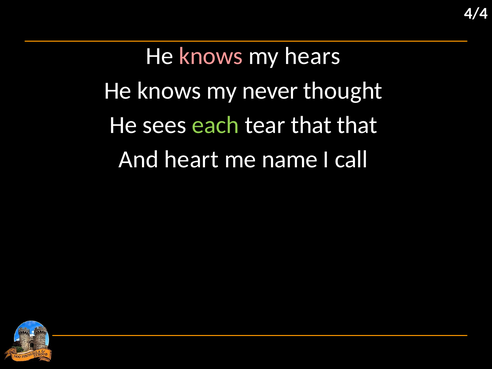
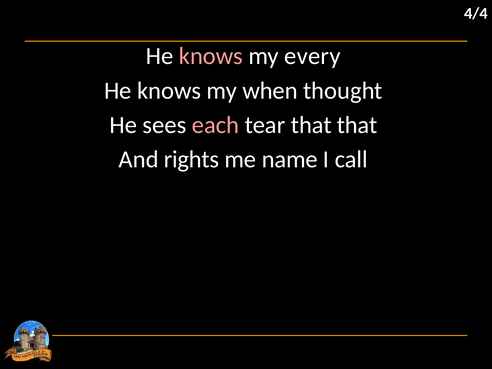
hears: hears -> every
never: never -> when
each colour: light green -> pink
heart: heart -> rights
